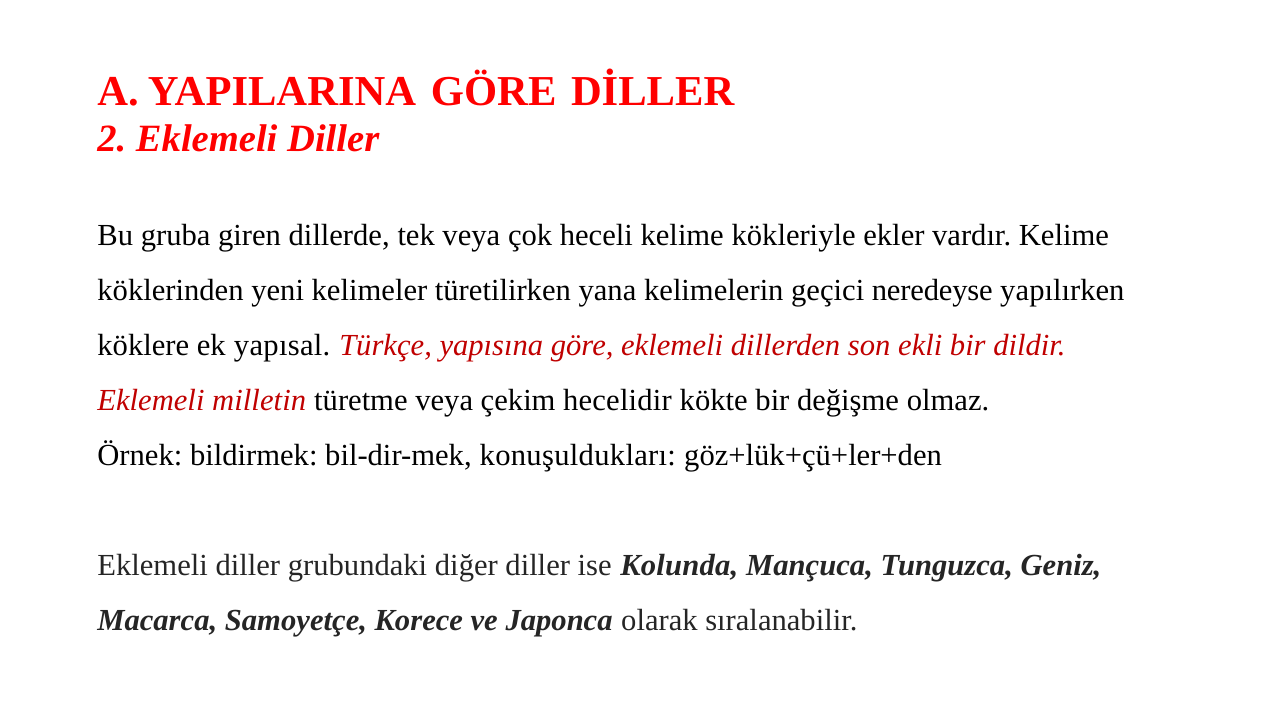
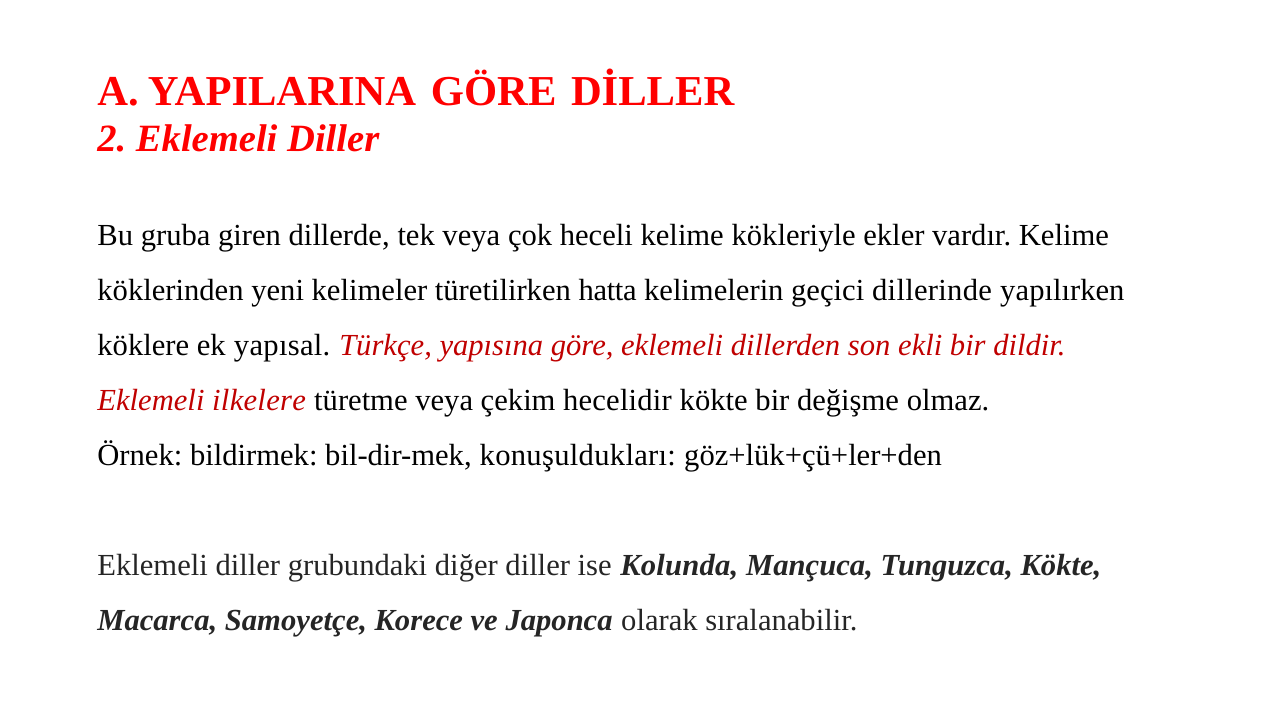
yana: yana -> hatta
neredeyse: neredeyse -> dillerinde
milletin: milletin -> ilkelere
Tunguzca Geniz: Geniz -> Kökte
